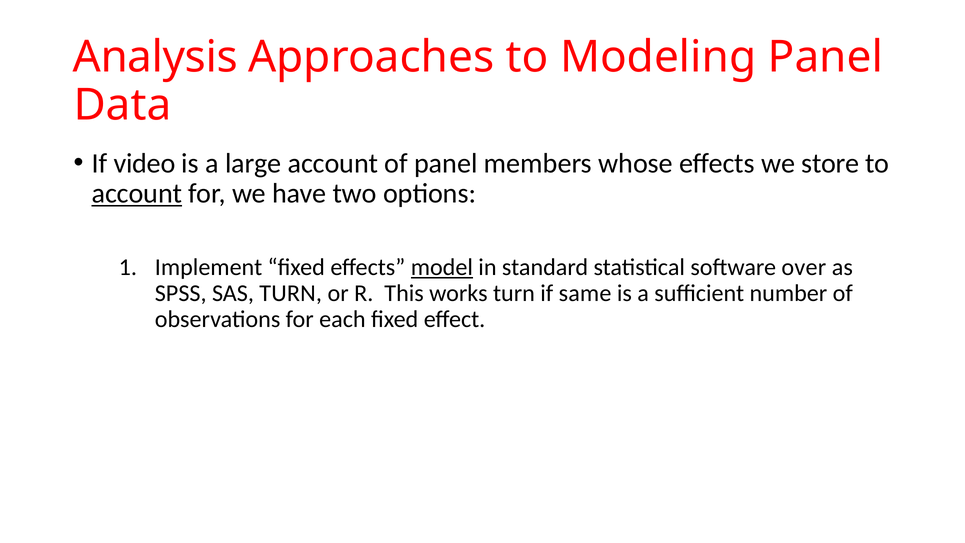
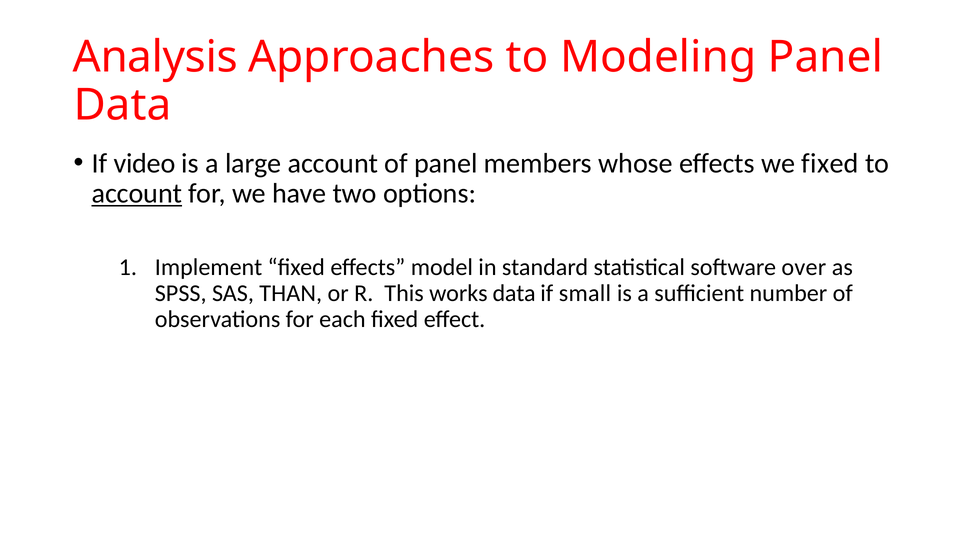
we store: store -> fixed
model underline: present -> none
SAS TURN: TURN -> THAN
works turn: turn -> data
same: same -> small
